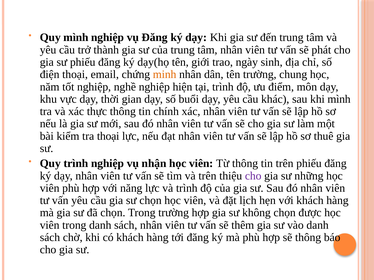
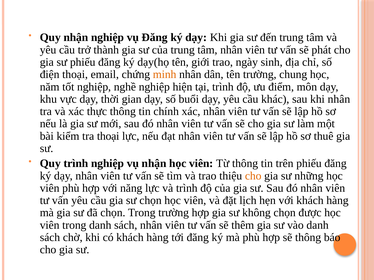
Quy mình: mình -> nhận
khi mình: mình -> nhân
và trên: trên -> trao
cho at (253, 176) colour: purple -> orange
